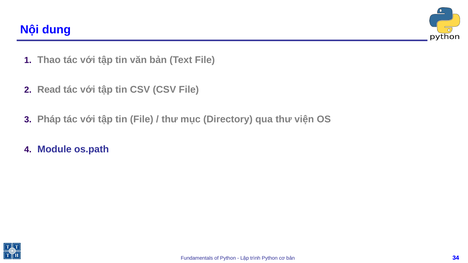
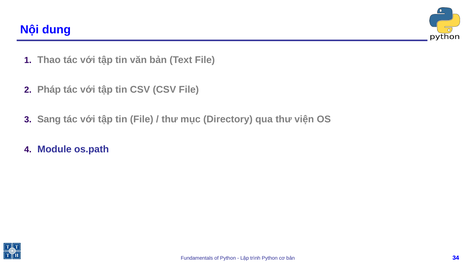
Read: Read -> Pháp
Pháp: Pháp -> Sang
